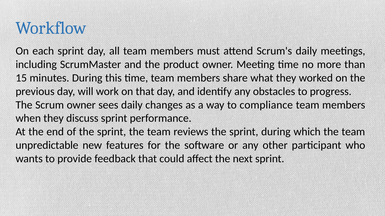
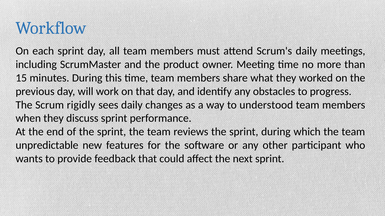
Scrum owner: owner -> rigidly
compliance: compliance -> understood
